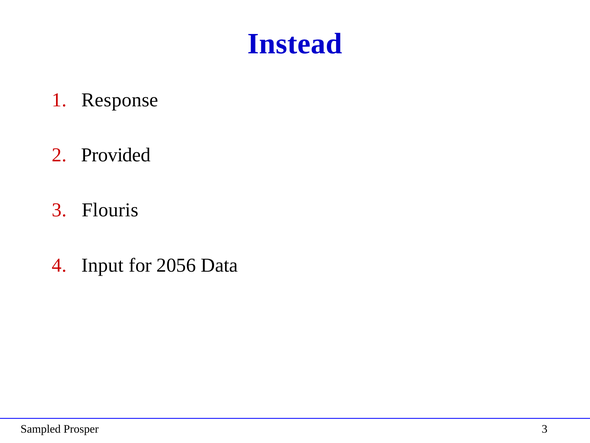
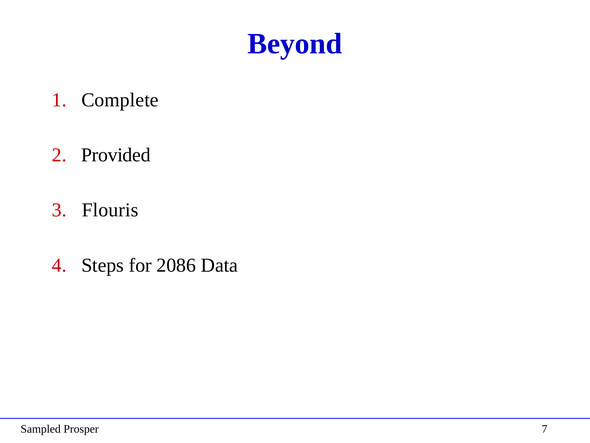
Instead: Instead -> Beyond
Response: Response -> Complete
Input: Input -> Steps
2056: 2056 -> 2086
Prosper 3: 3 -> 7
